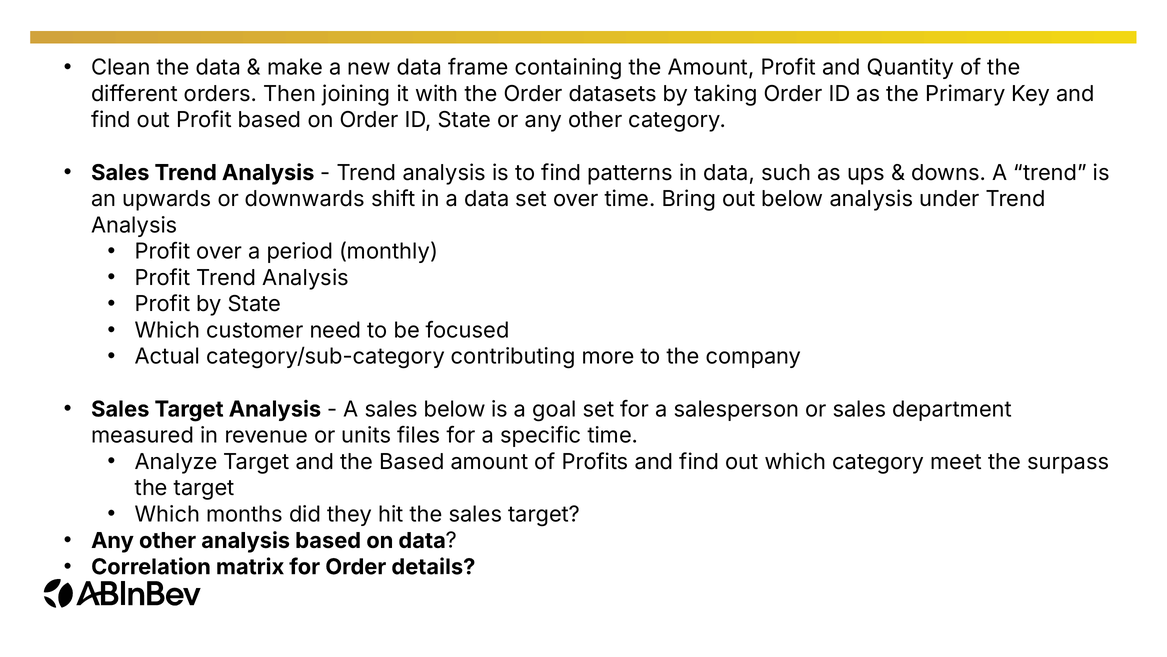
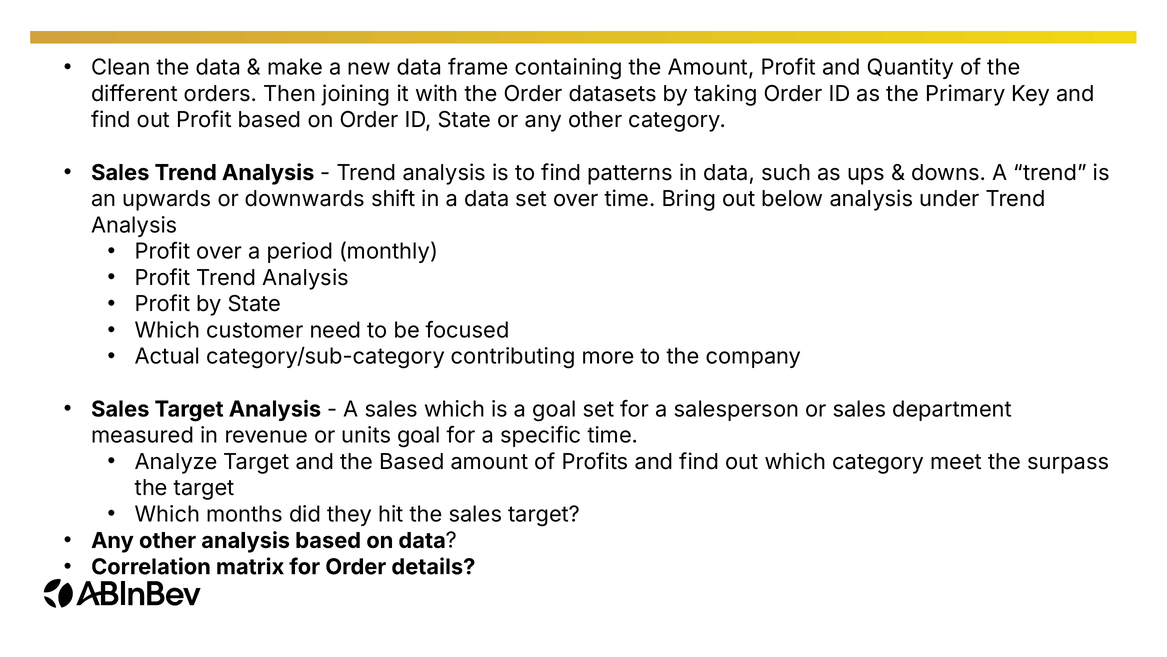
sales below: below -> which
units files: files -> goal
